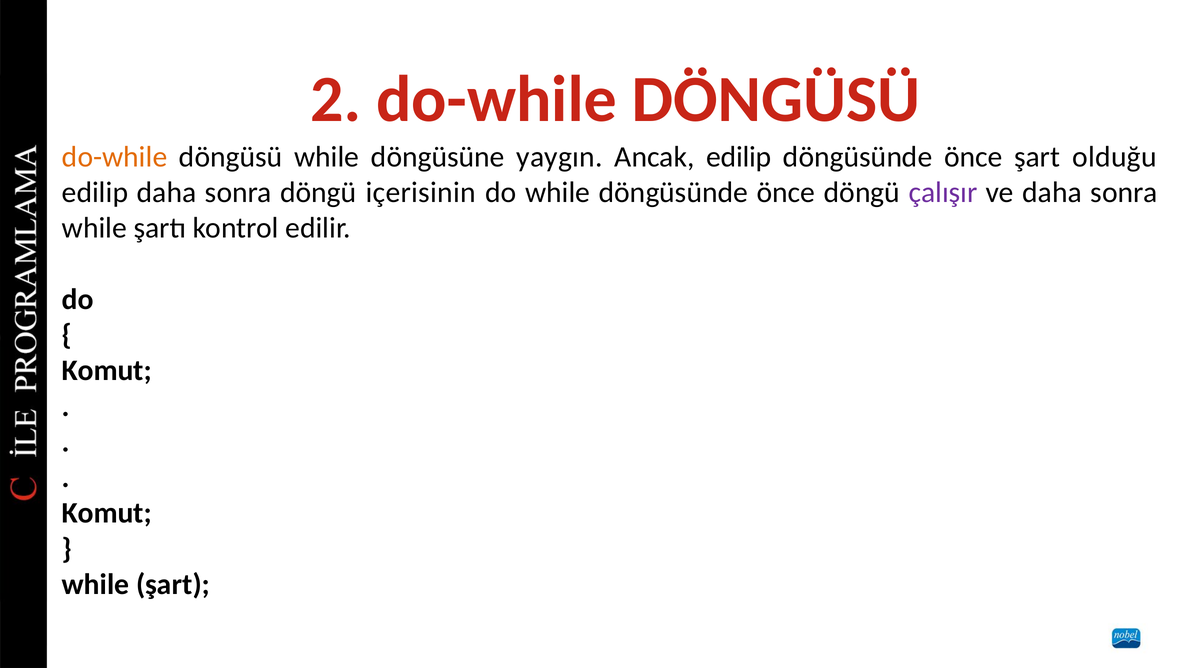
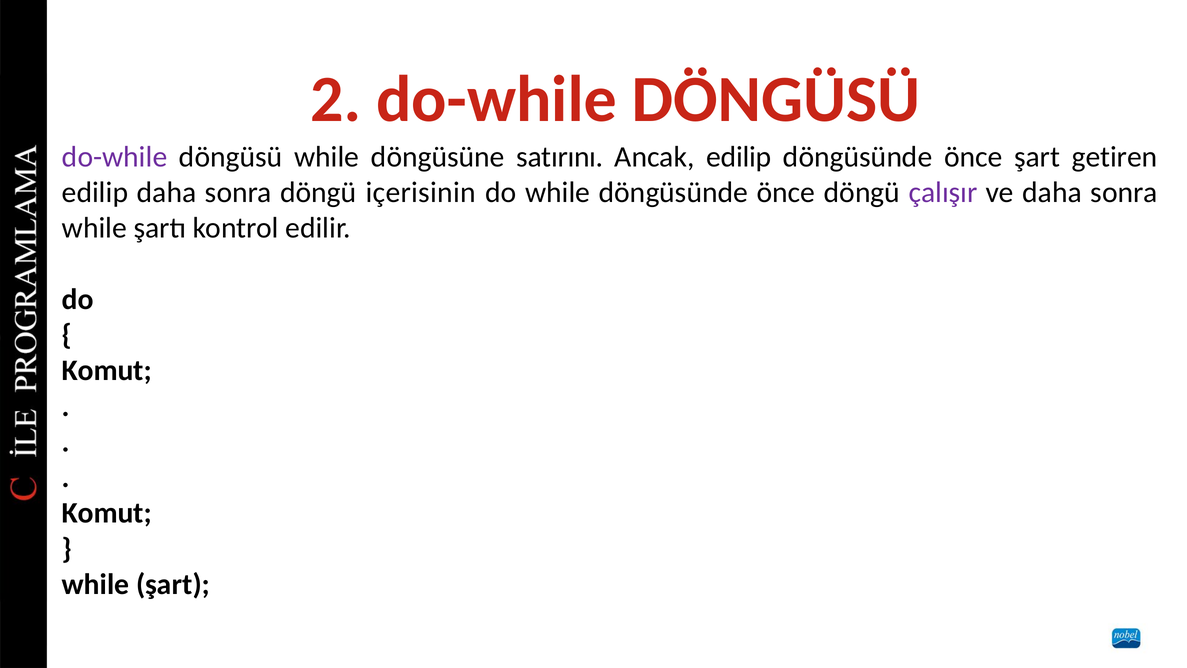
do-while at (115, 157) colour: orange -> purple
yaygın: yaygın -> satırını
olduğu: olduğu -> getiren
